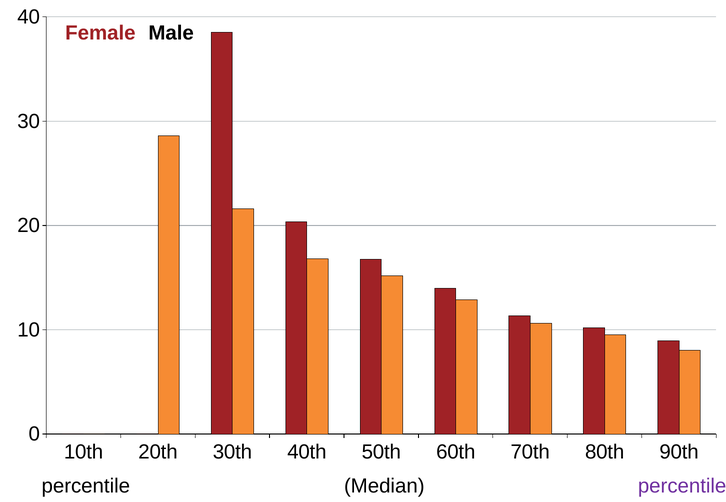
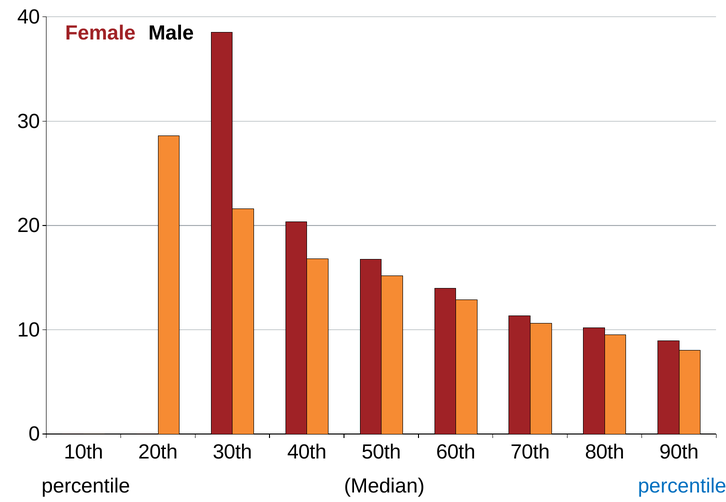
percentile at (682, 487) colour: purple -> blue
